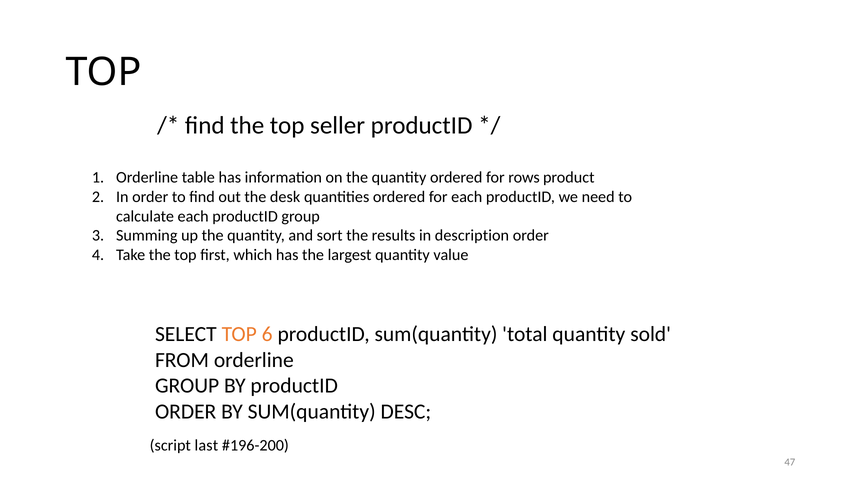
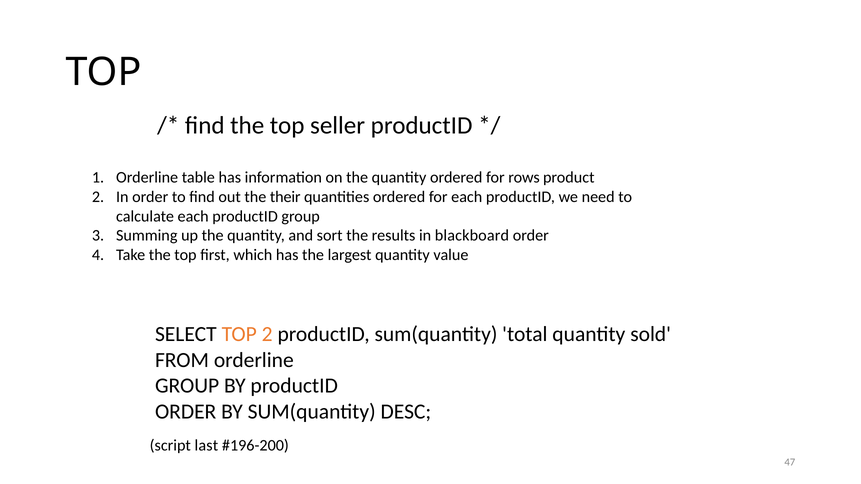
desk: desk -> their
description: description -> blackboard
TOP 6: 6 -> 2
